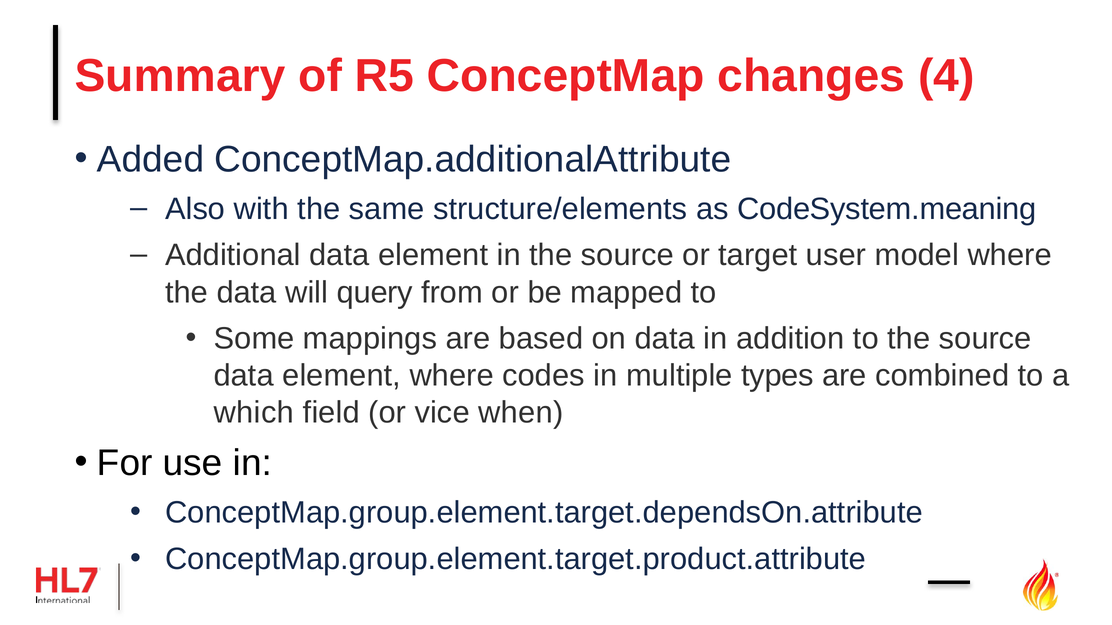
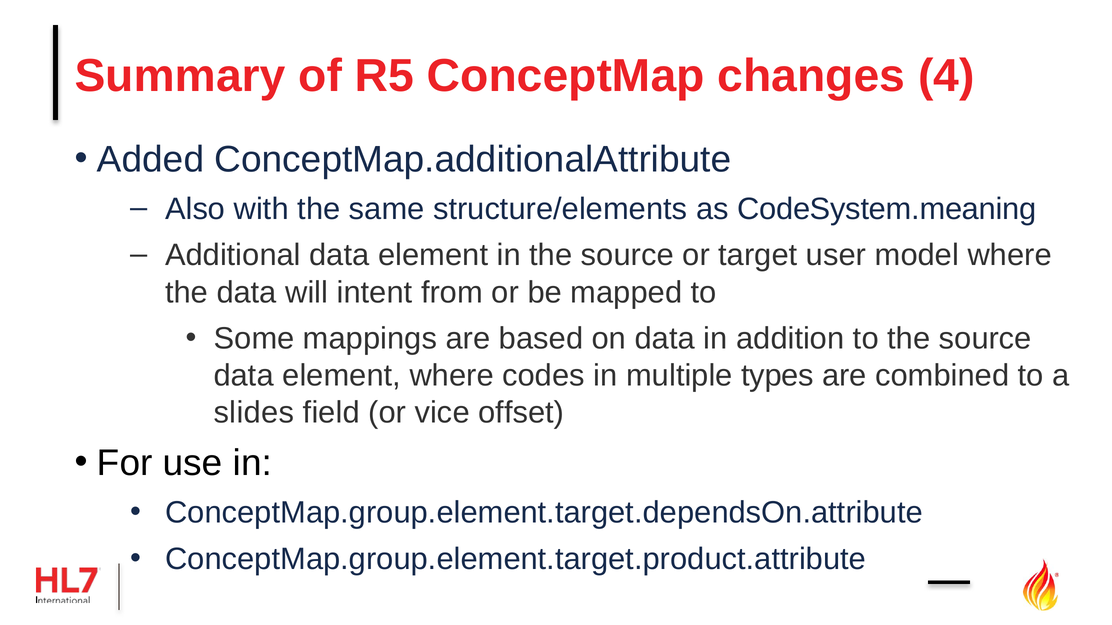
query: query -> intent
which: which -> slides
when: when -> offset
